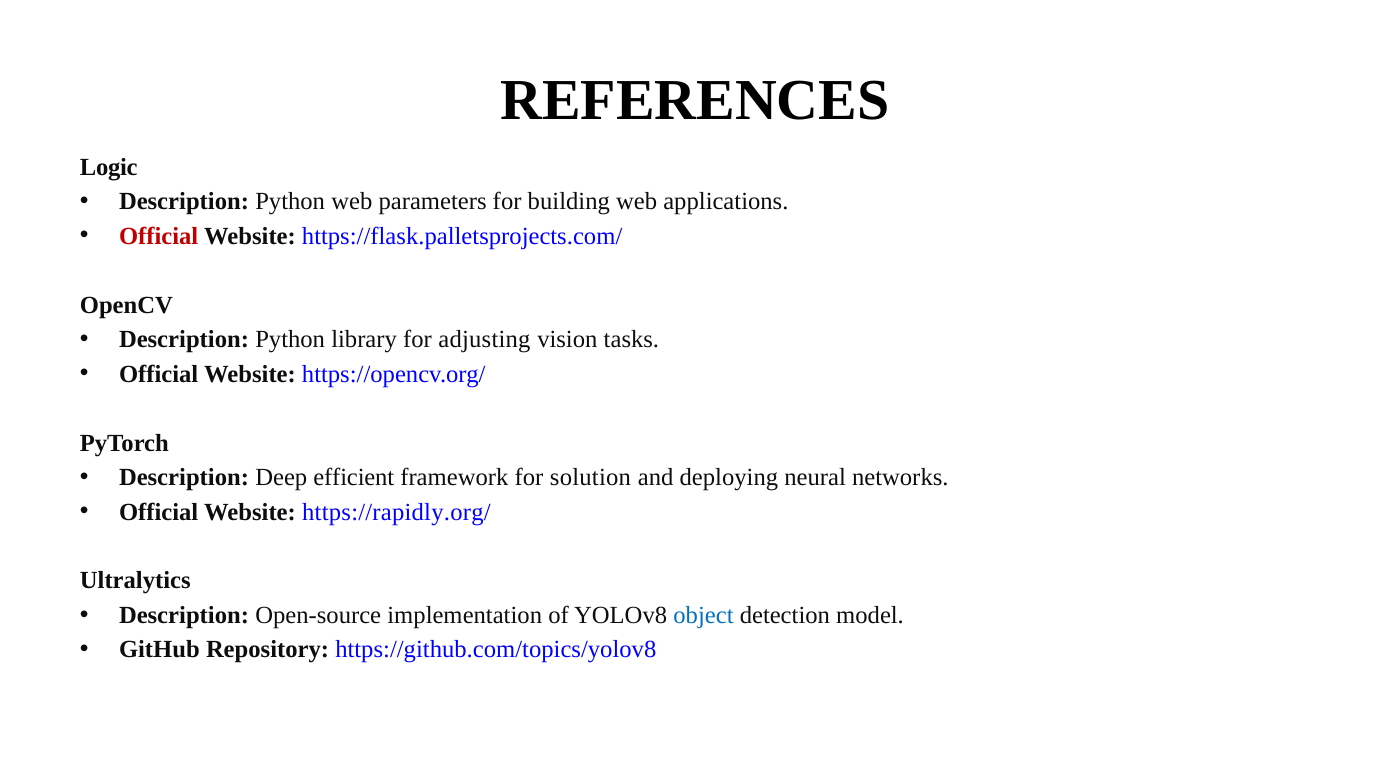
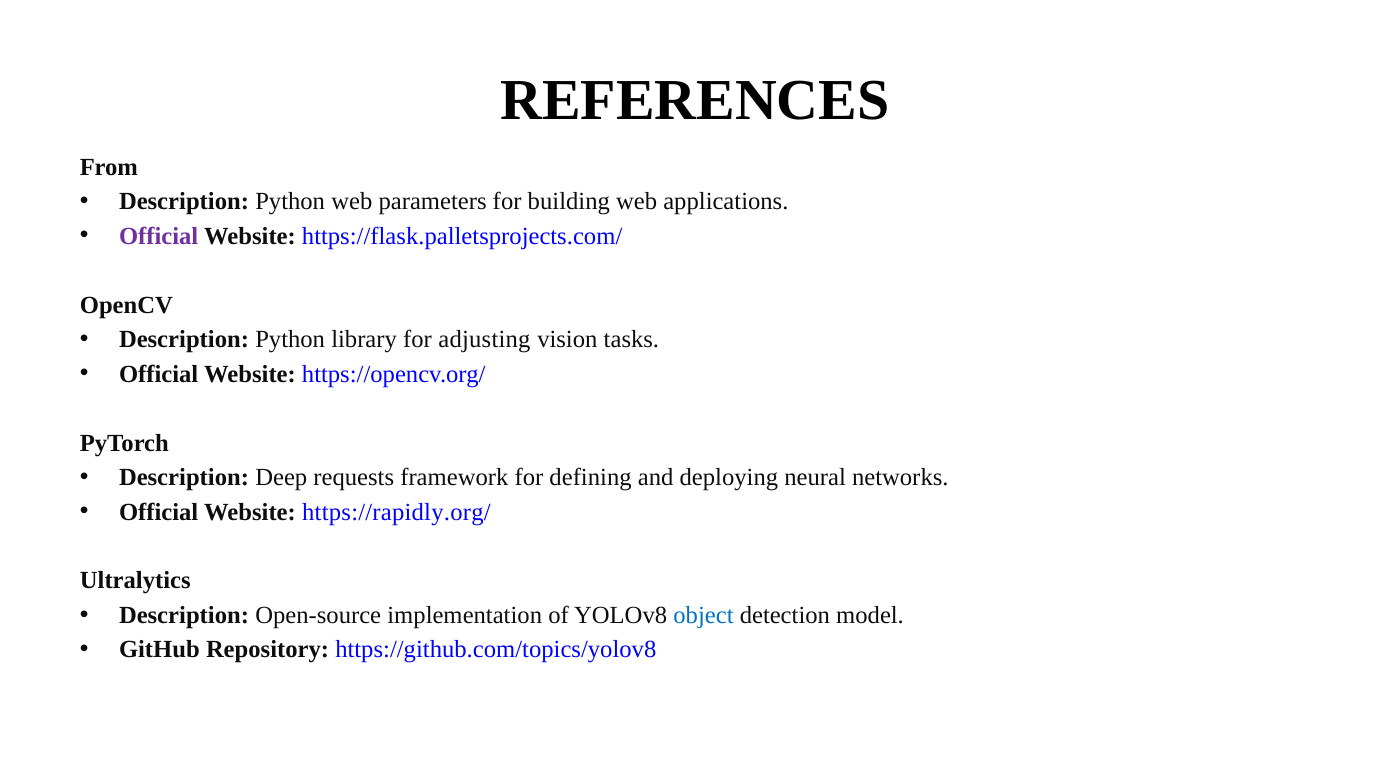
Logic: Logic -> From
Official at (159, 236) colour: red -> purple
efficient: efficient -> requests
solution: solution -> defining
